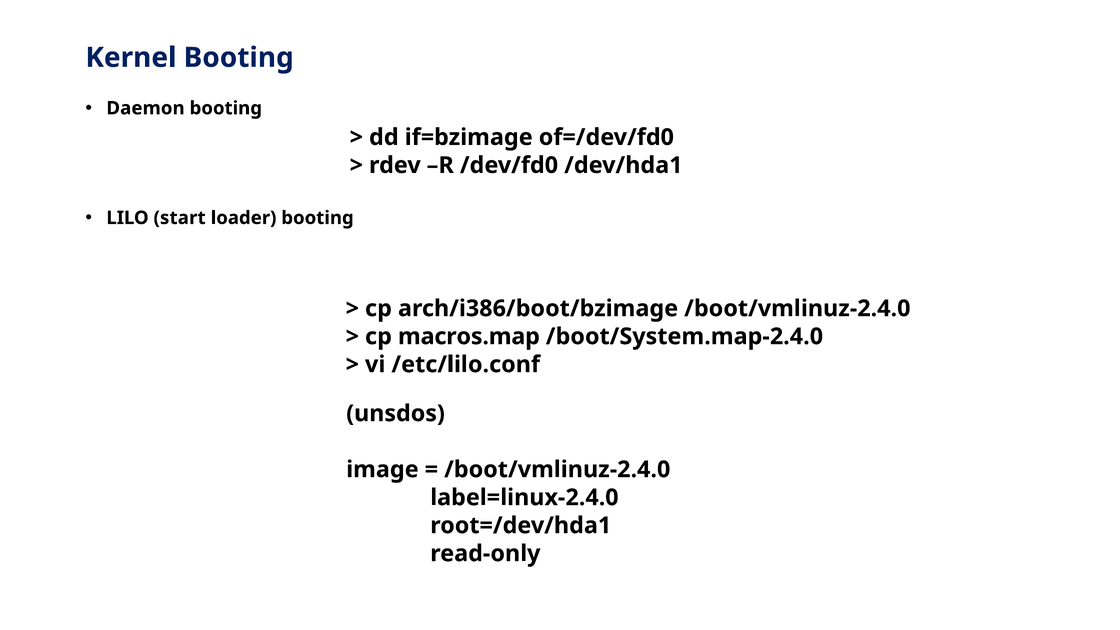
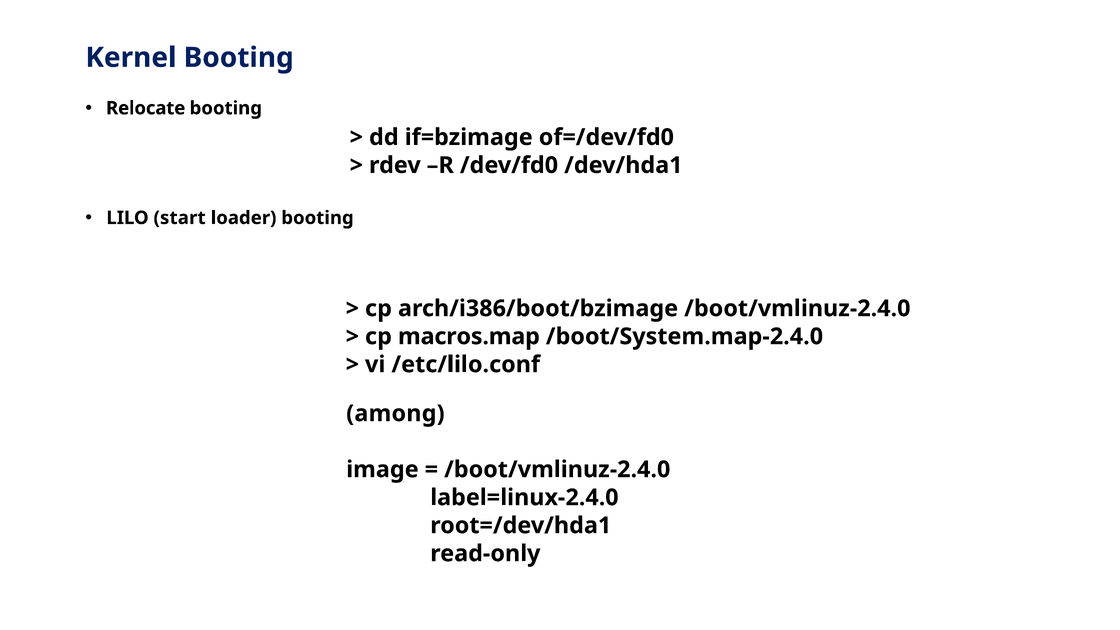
Daemon: Daemon -> Relocate
unsdos: unsdos -> among
